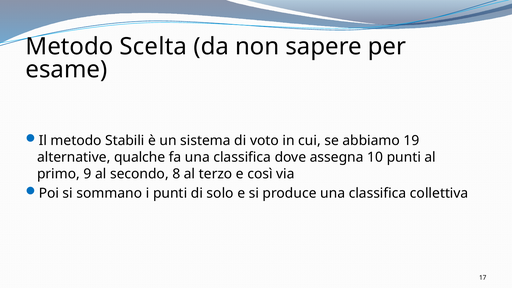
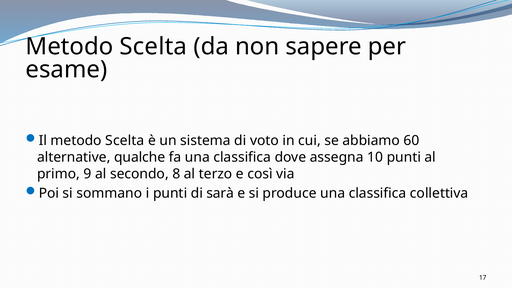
Il metodo Stabili: Stabili -> Scelta
19: 19 -> 60
solo: solo -> sarà
